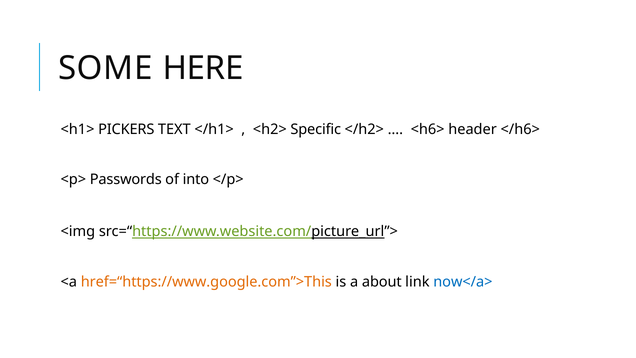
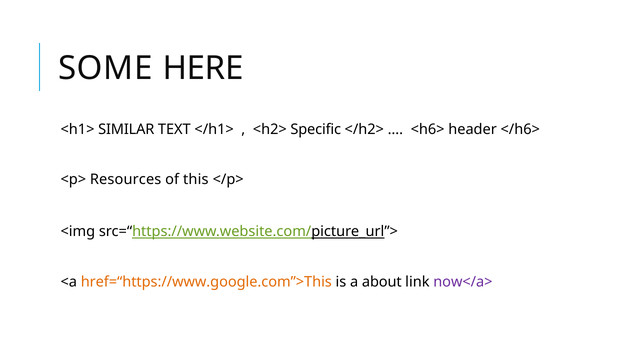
PICKERS: PICKERS -> SIMILAR
Passwords: Passwords -> Resources
into: into -> this
now</a> colour: blue -> purple
